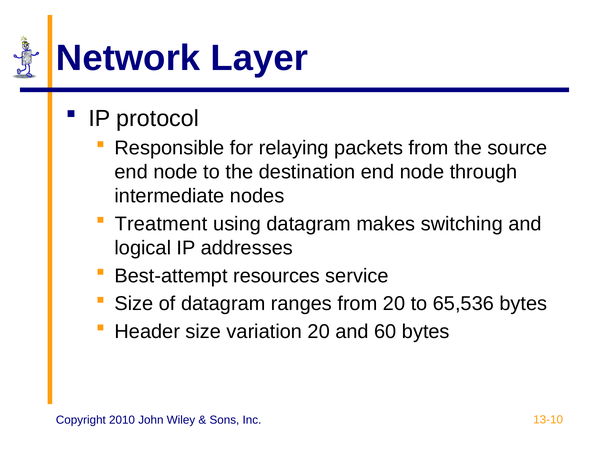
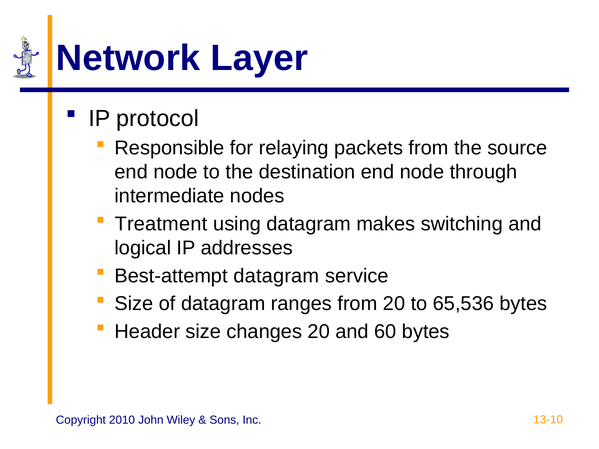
Best-attempt resources: resources -> datagram
variation: variation -> changes
